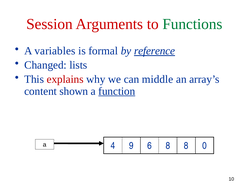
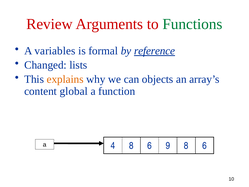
Session: Session -> Review
explains colour: red -> orange
middle: middle -> objects
shown: shown -> global
function underline: present -> none
4 9: 9 -> 8
6 8: 8 -> 9
0 at (205, 146): 0 -> 6
